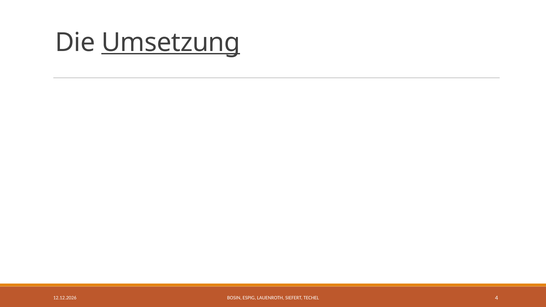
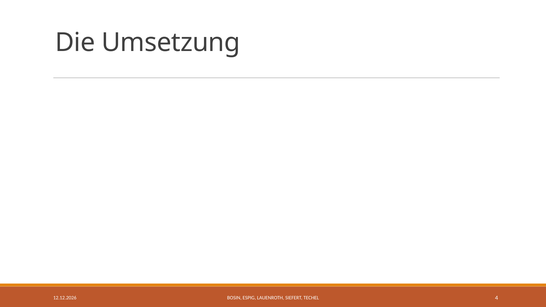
Umsetzung underline: present -> none
